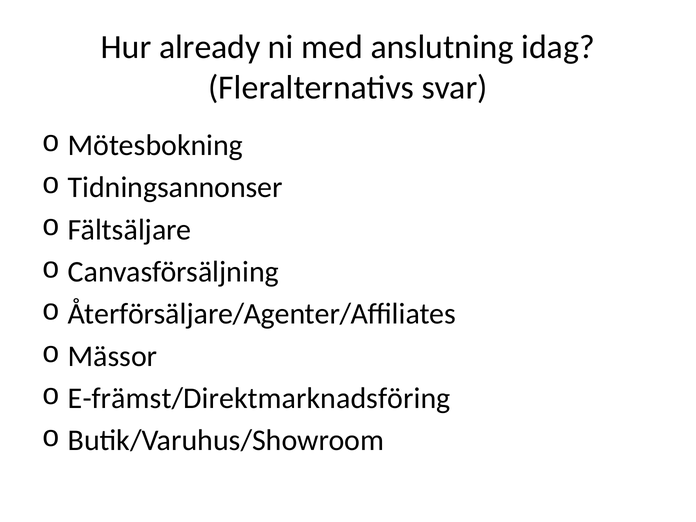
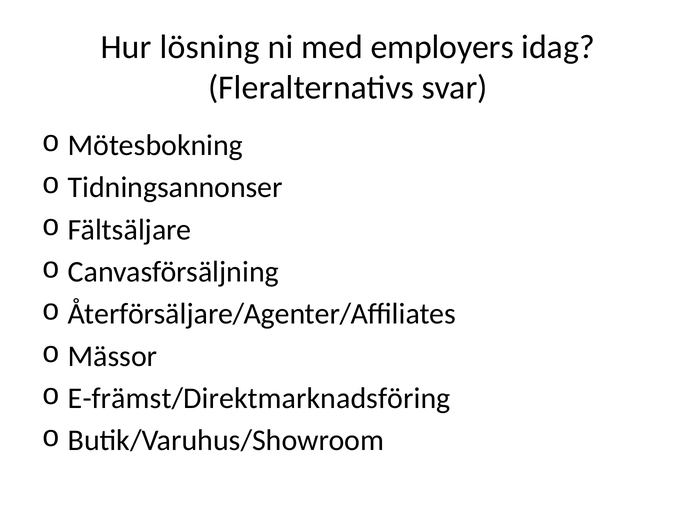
already: already -> lösning
anslutning: anslutning -> employers
